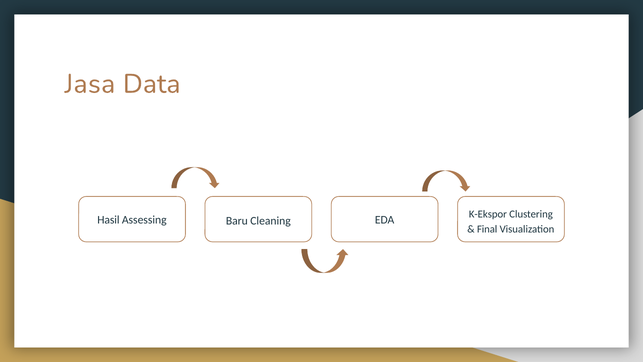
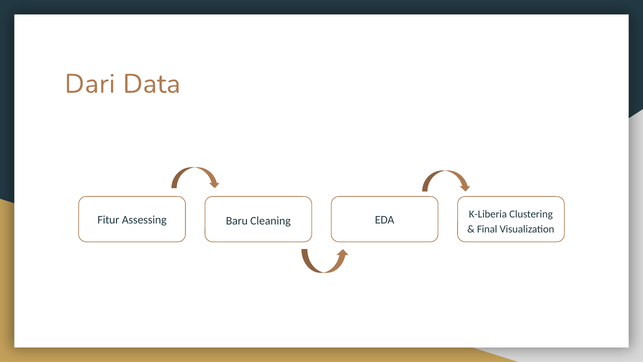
Jasa: Jasa -> Dari
K-Ekspor: K-Ekspor -> K-Liberia
Hasil: Hasil -> Fitur
